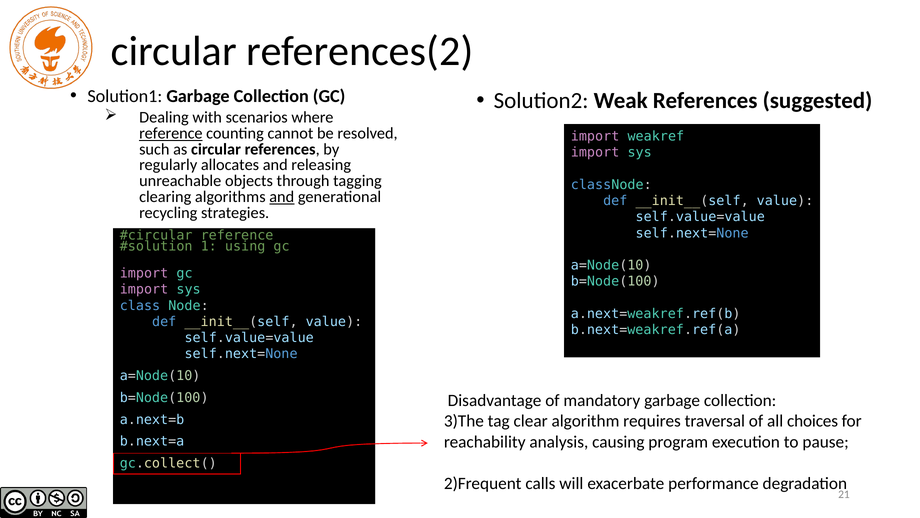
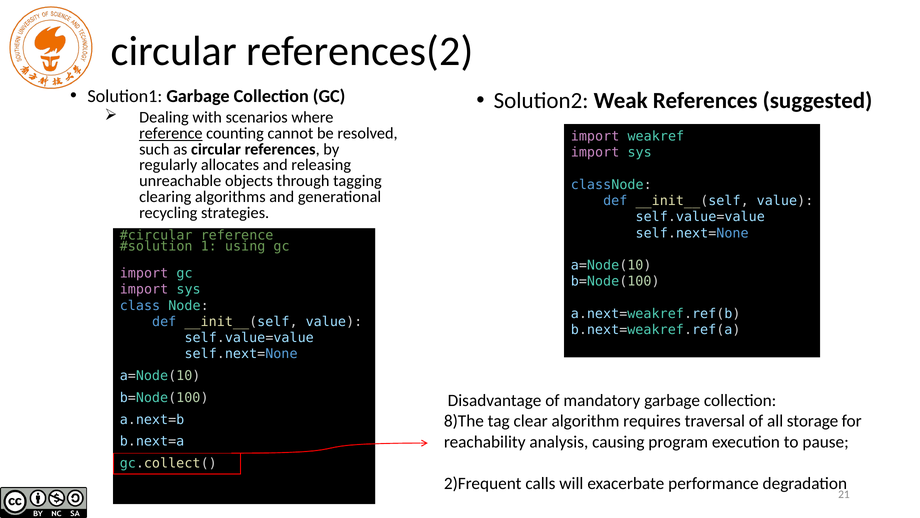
and at (282, 197) underline: present -> none
3)The: 3)The -> 8)The
choices: choices -> storage
